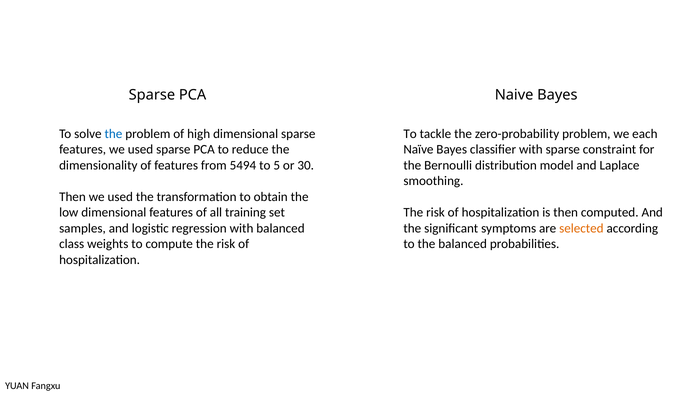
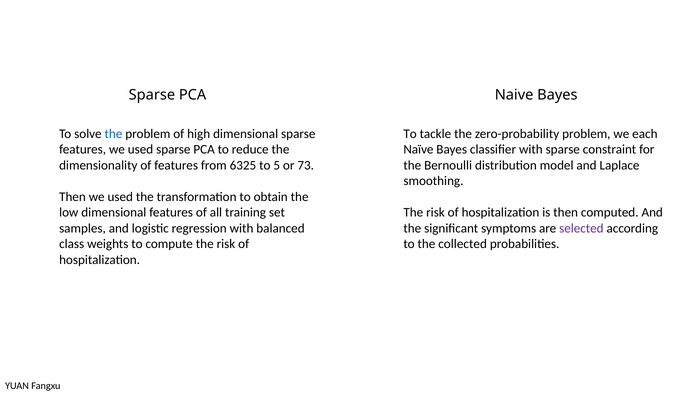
5494: 5494 -> 6325
30: 30 -> 73
selected colour: orange -> purple
the balanced: balanced -> collected
